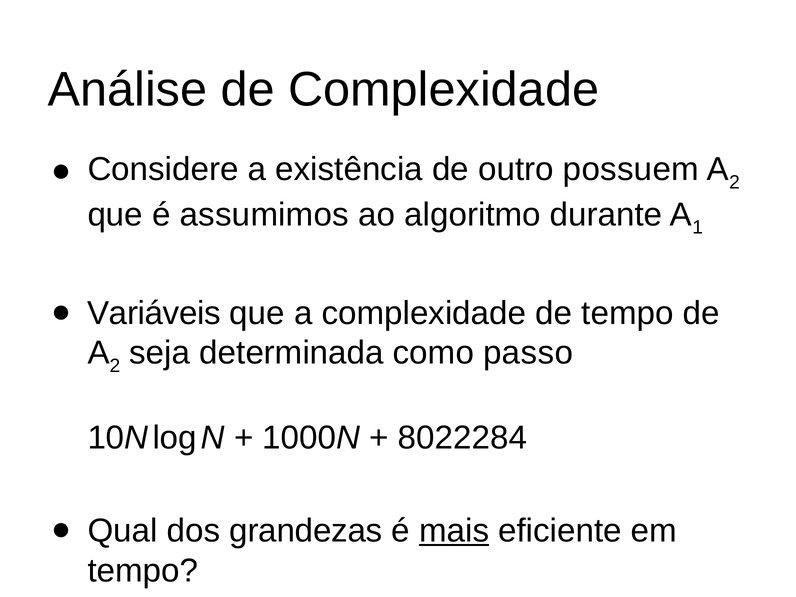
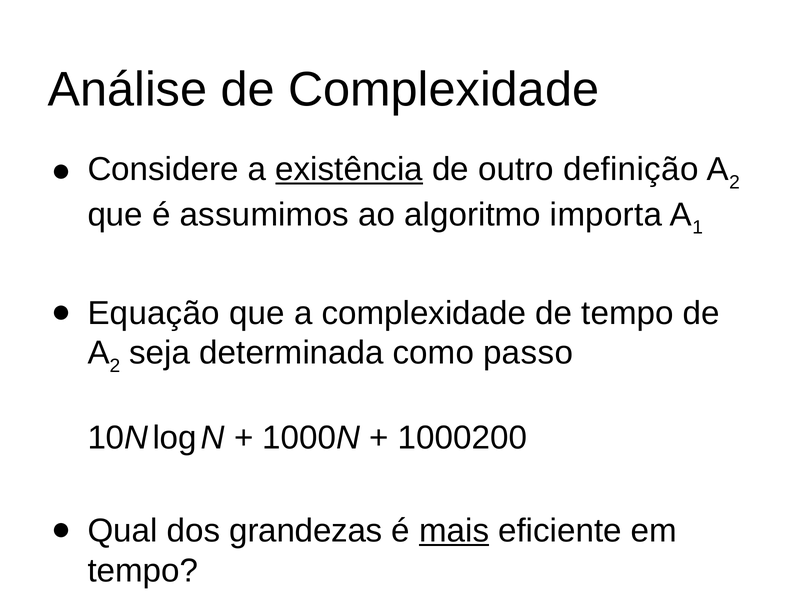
existência underline: none -> present
possuem: possuem -> definição
durante: durante -> importa
Variáveis: Variáveis -> Equação
8022284: 8022284 -> 1000200
